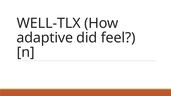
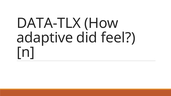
WELL-TLX: WELL-TLX -> DATA-TLX
